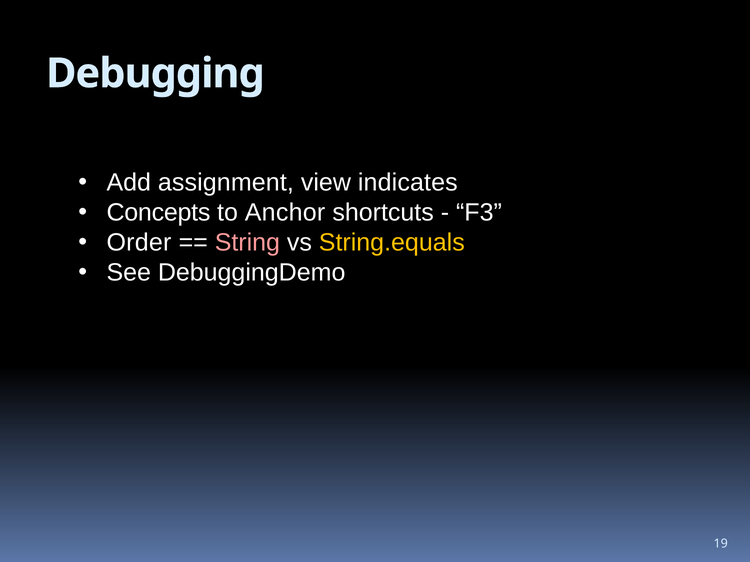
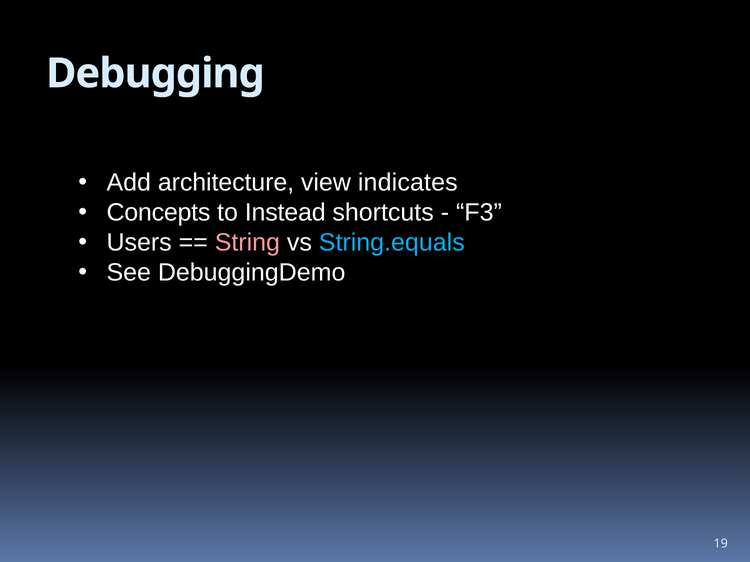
assignment: assignment -> architecture
Anchor: Anchor -> Instead
Order: Order -> Users
String.equals colour: yellow -> light blue
